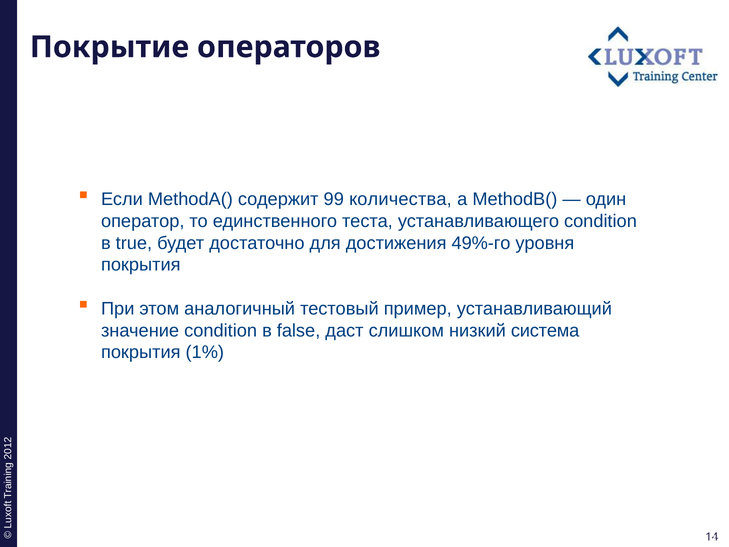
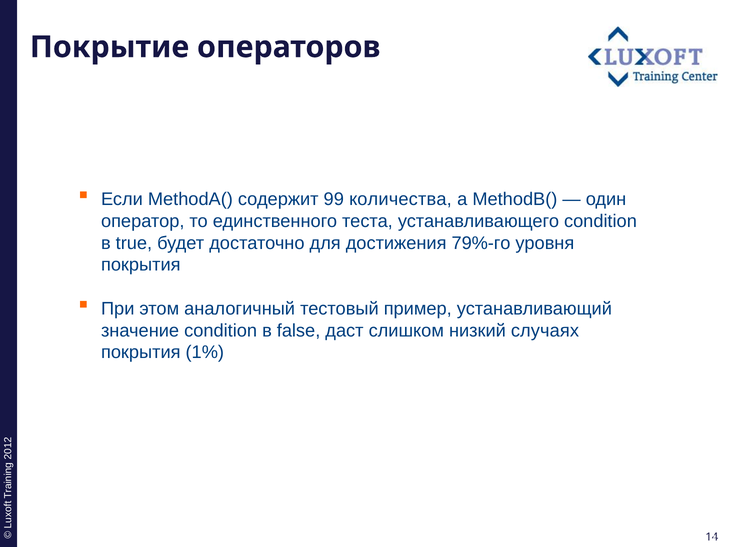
49%-го: 49%-го -> 79%-го
система: система -> случаях
